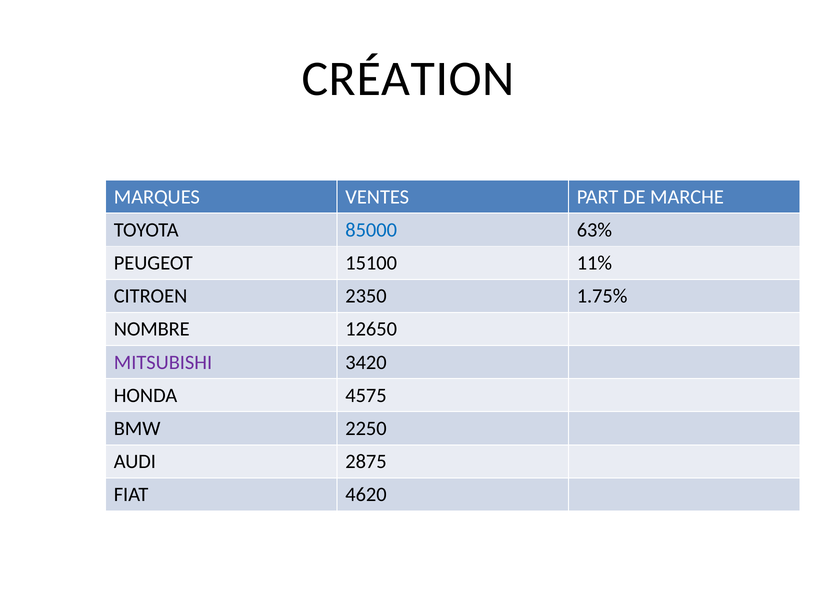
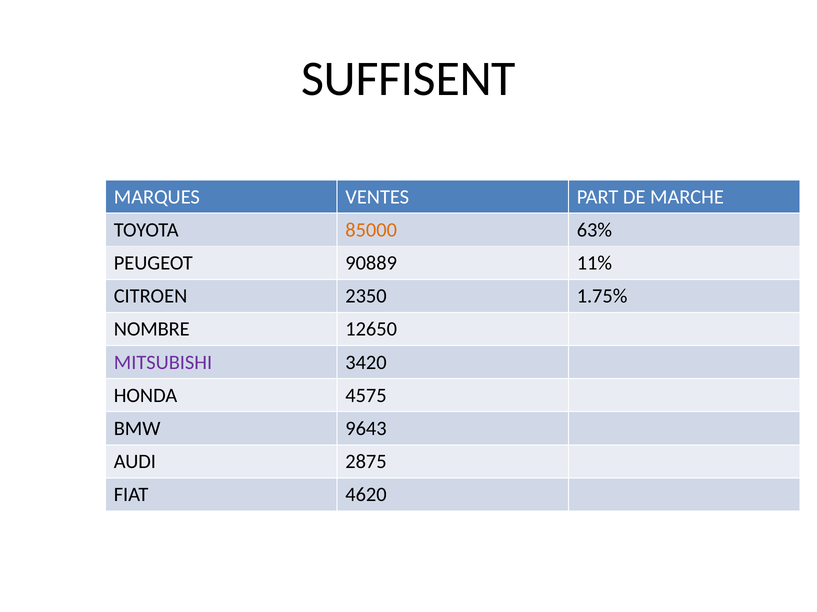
CRÉATION: CRÉATION -> SUFFISENT
85000 colour: blue -> orange
15100: 15100 -> 90889
2250: 2250 -> 9643
